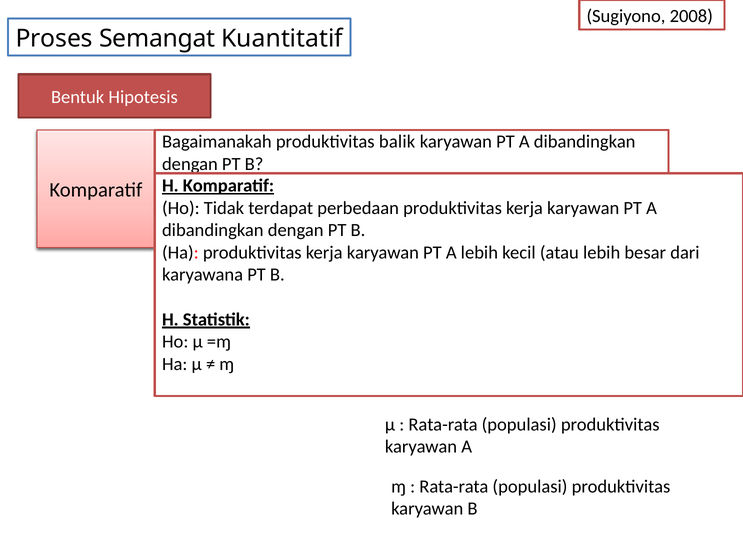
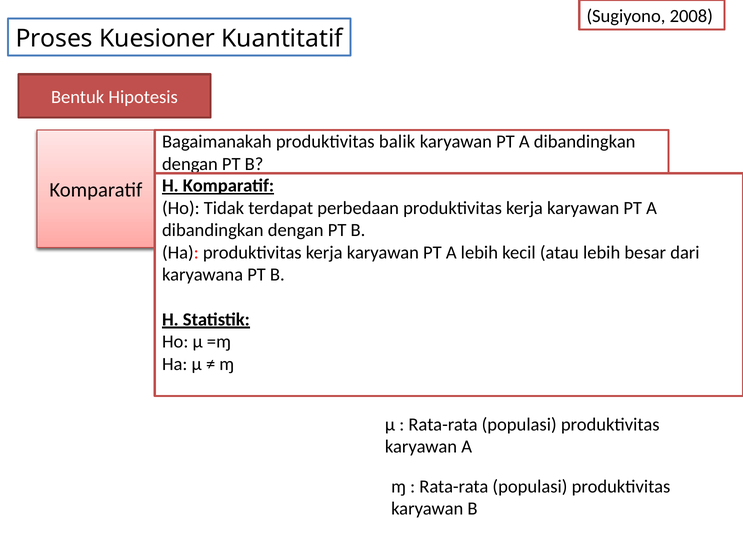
Semangat: Semangat -> Kuesioner
